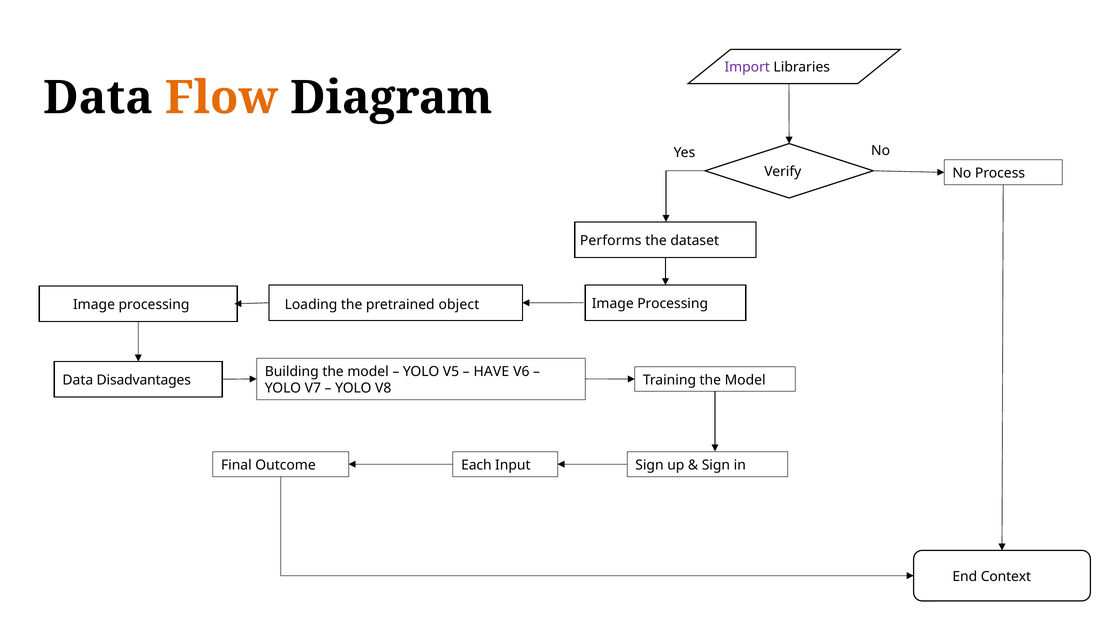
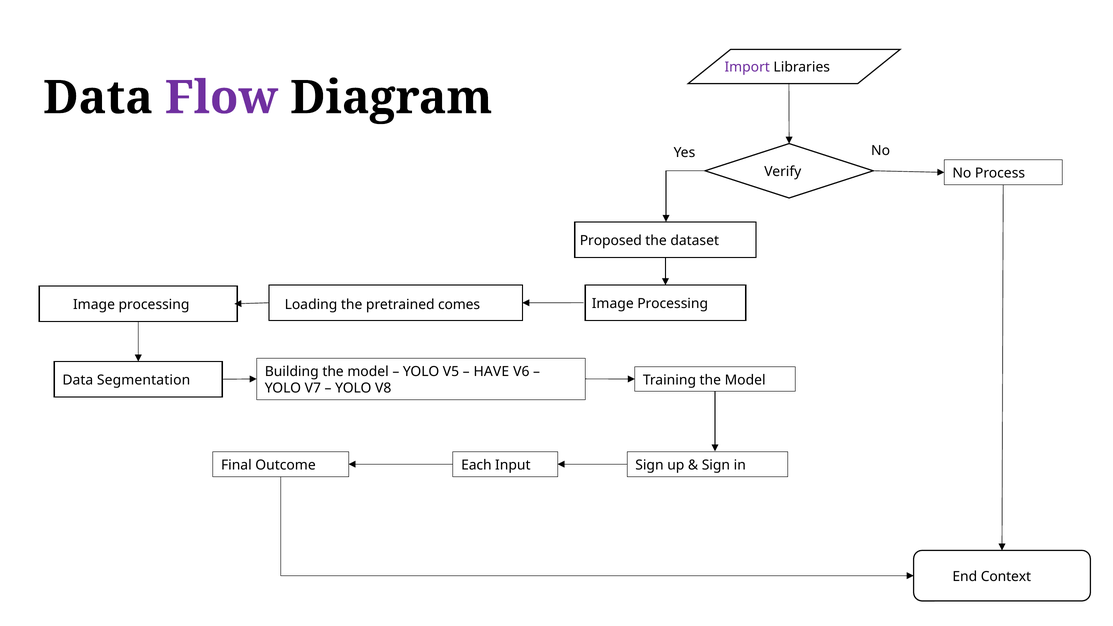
Flow colour: orange -> purple
Performs: Performs -> Proposed
object: object -> comes
Disadvantages: Disadvantages -> Segmentation
